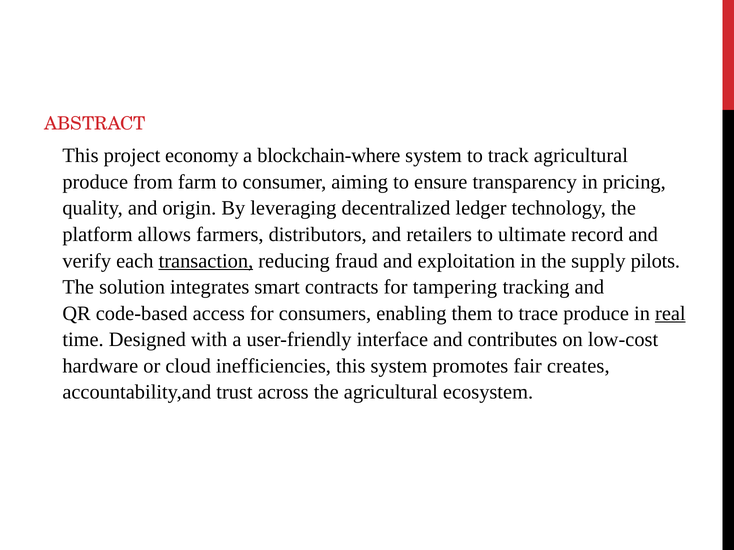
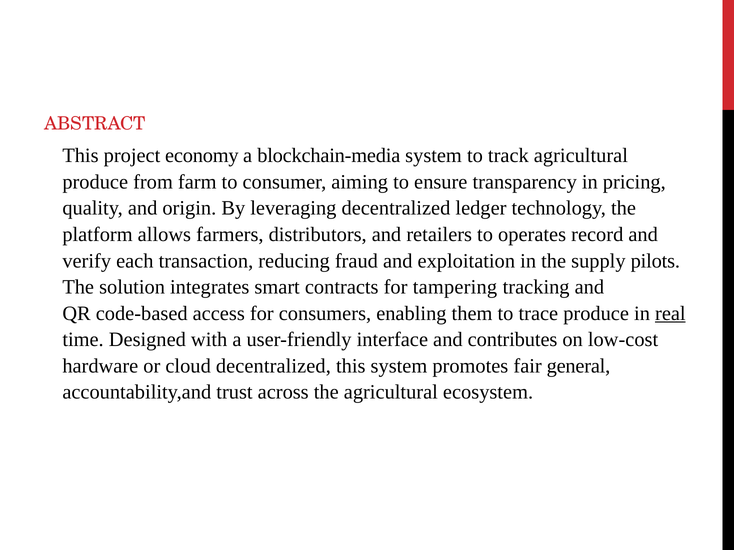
blockchain-where: blockchain-where -> blockchain-media
ultimate: ultimate -> operates
transaction underline: present -> none
cloud inefficiencies: inefficiencies -> decentralized
creates: creates -> general
